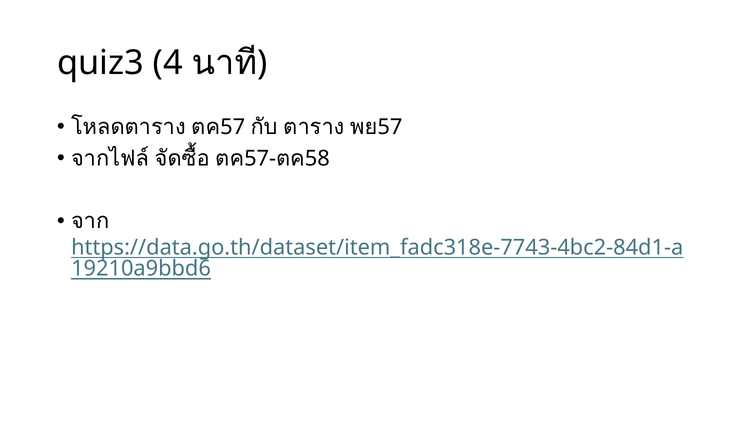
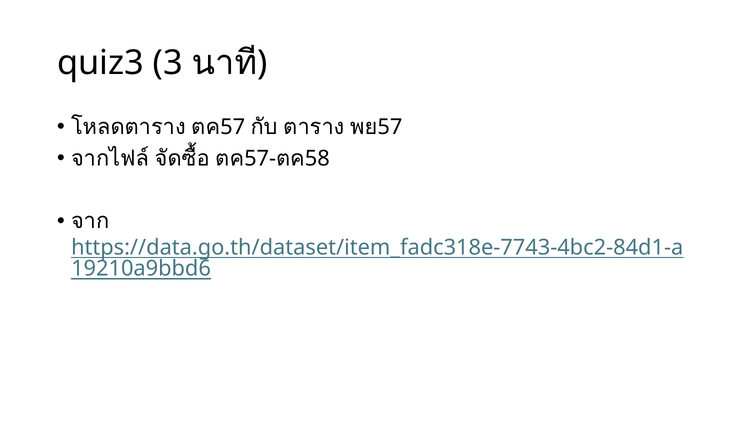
4: 4 -> 3
